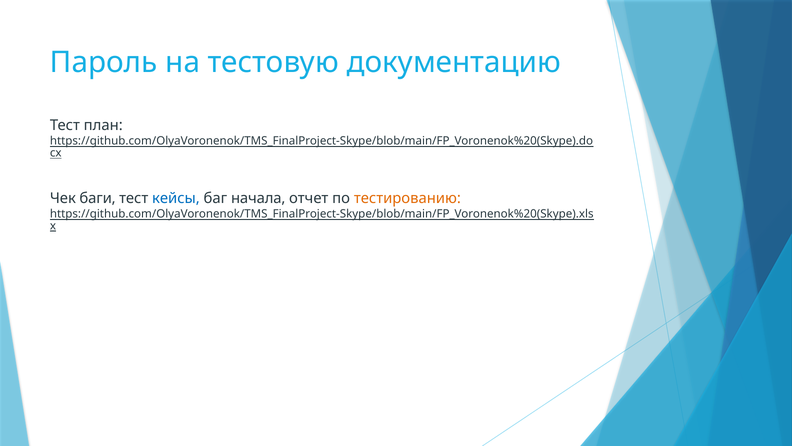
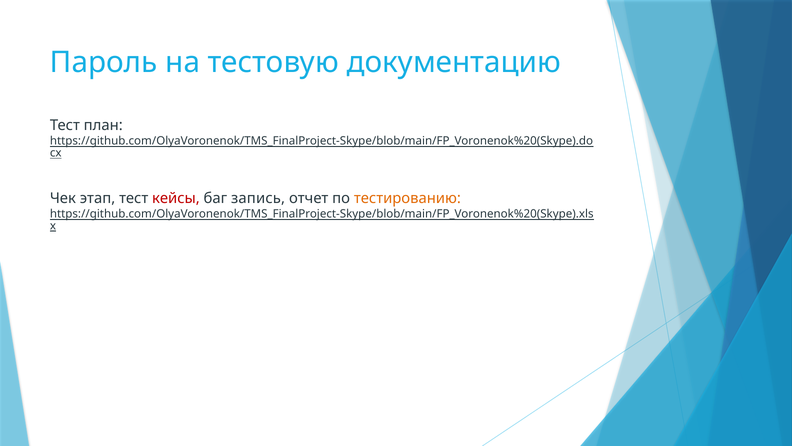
баги: баги -> этап
кейсы colour: blue -> red
начала: начала -> запись
